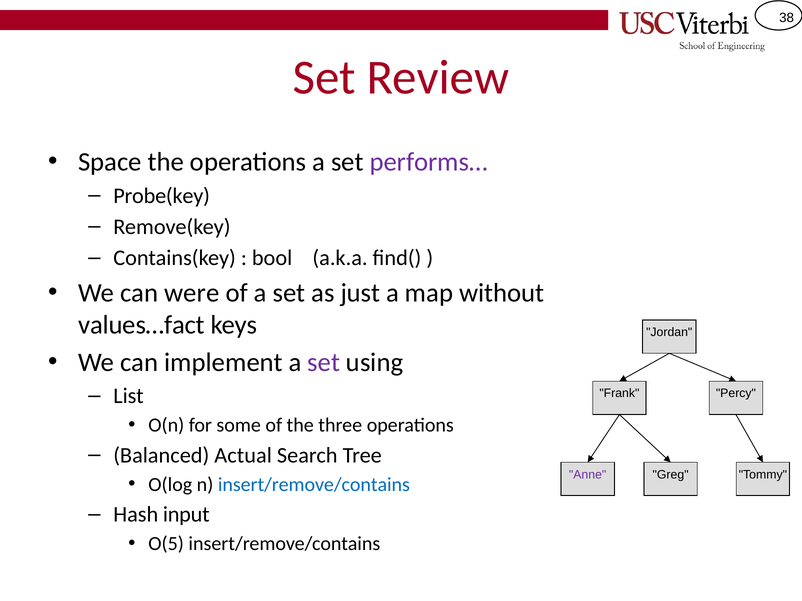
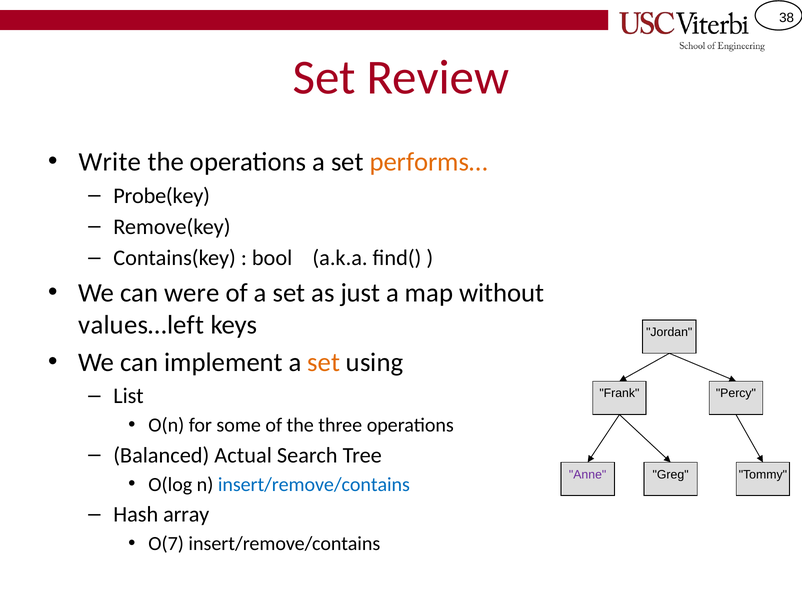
Space: Space -> Write
performs… colour: purple -> orange
values…fact: values…fact -> values…left
set at (324, 363) colour: purple -> orange
input: input -> array
O(5: O(5 -> O(7
